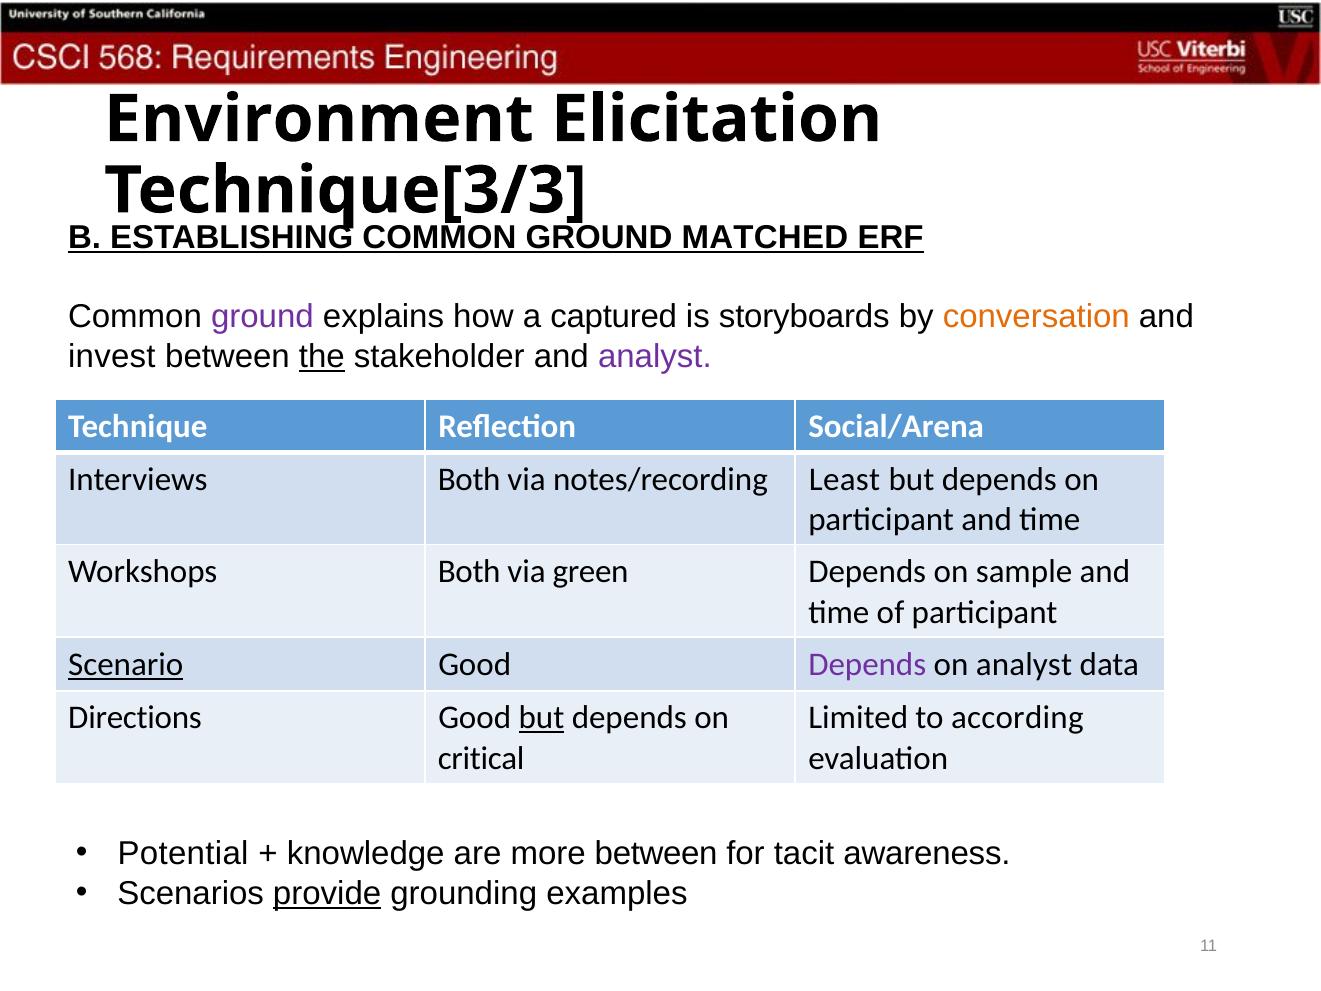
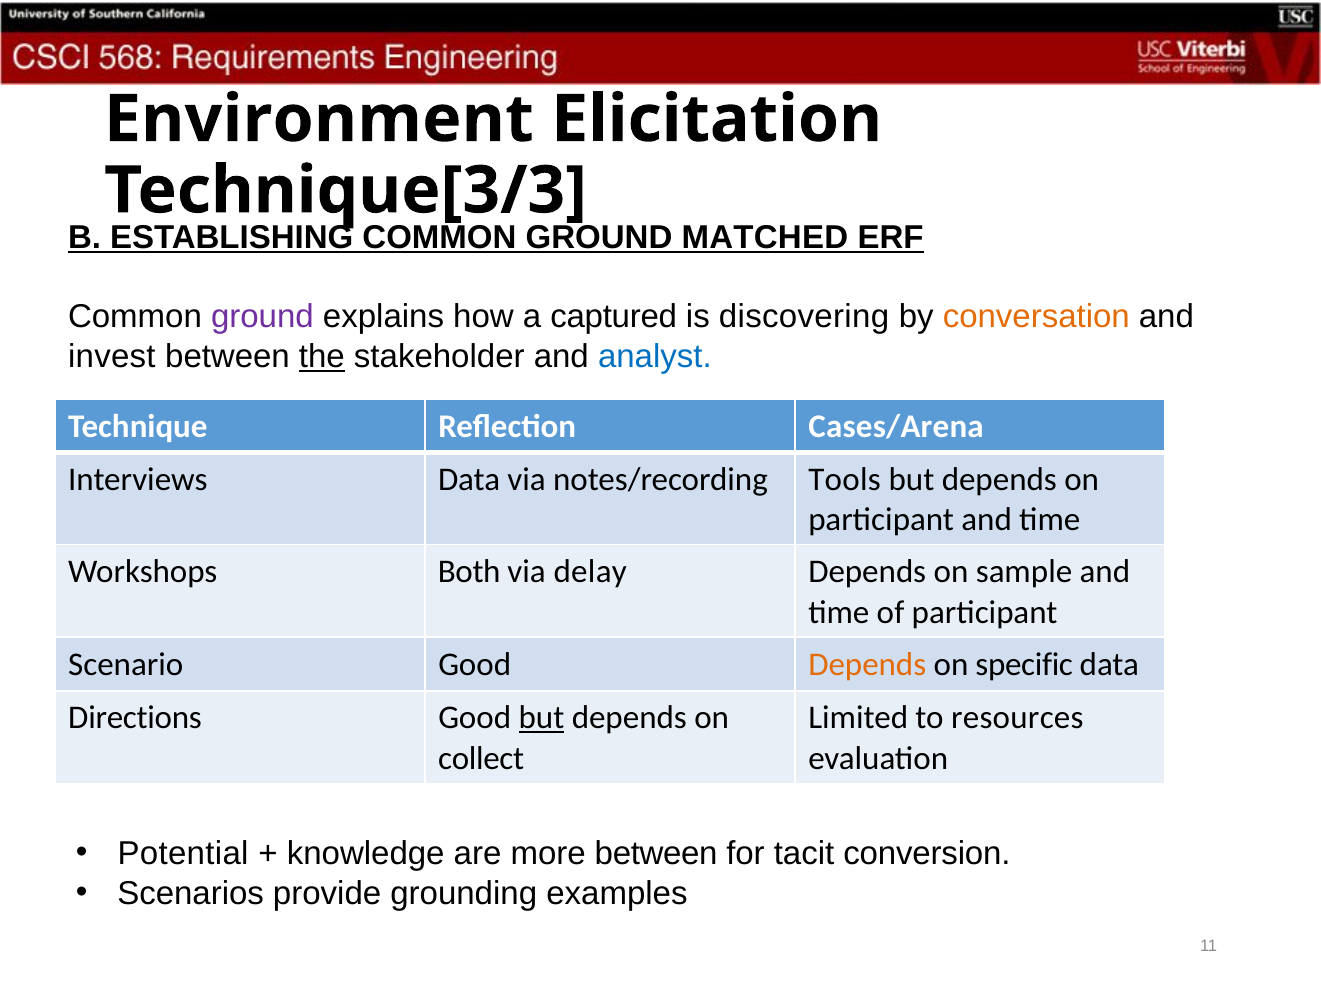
storyboards: storyboards -> discovering
analyst at (655, 357) colour: purple -> blue
Social/Arena: Social/Arena -> Cases/Arena
Interviews Both: Both -> Data
Least: Least -> Tools
green: green -> delay
Scenario underline: present -> none
Depends at (867, 664) colour: purple -> orange
on analyst: analyst -> specific
according: according -> resources
critical: critical -> collect
awareness: awareness -> conversion
provide underline: present -> none
